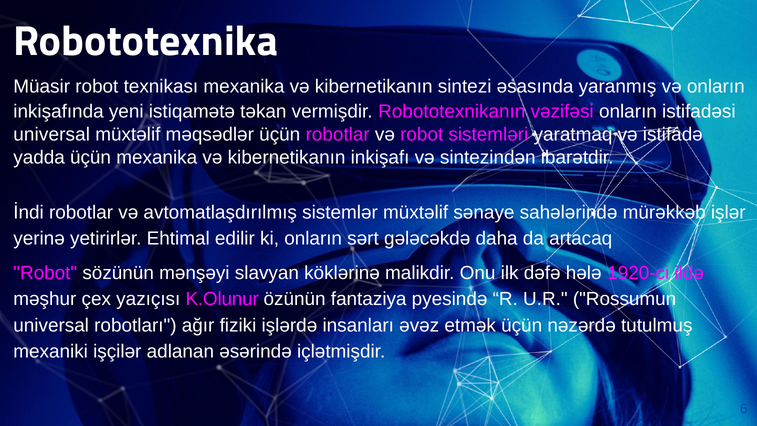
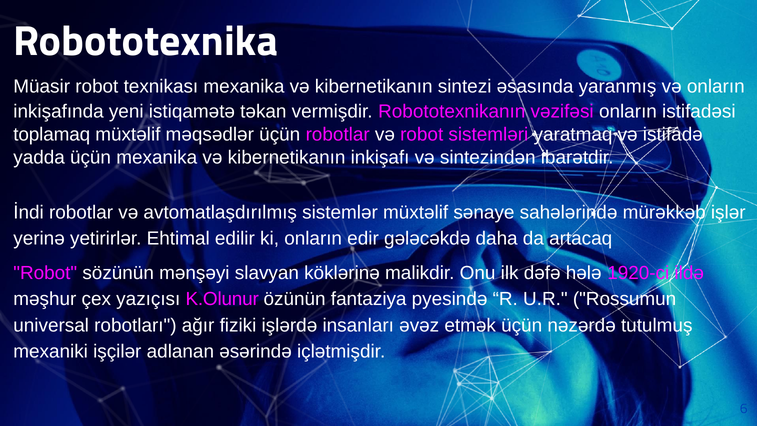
universal at (52, 135): universal -> toplamaq
sərt: sərt -> edir
